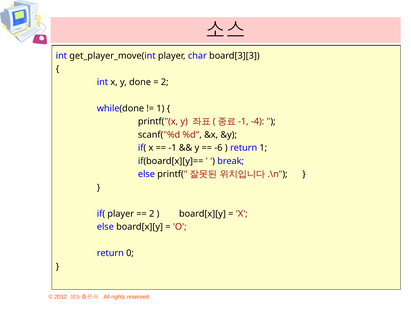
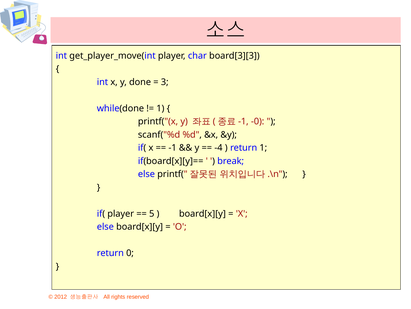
2 at (165, 82): 2 -> 3
-4: -4 -> -0
-6: -6 -> -4
2 at (152, 213): 2 -> 5
